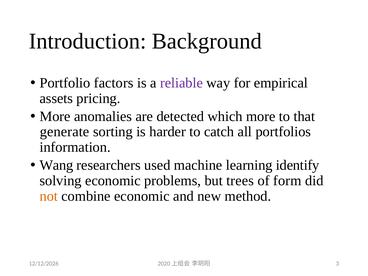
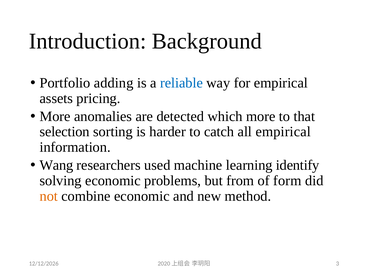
factors: factors -> adding
reliable colour: purple -> blue
generate: generate -> selection
all portfolios: portfolios -> empirical
trees: trees -> from
